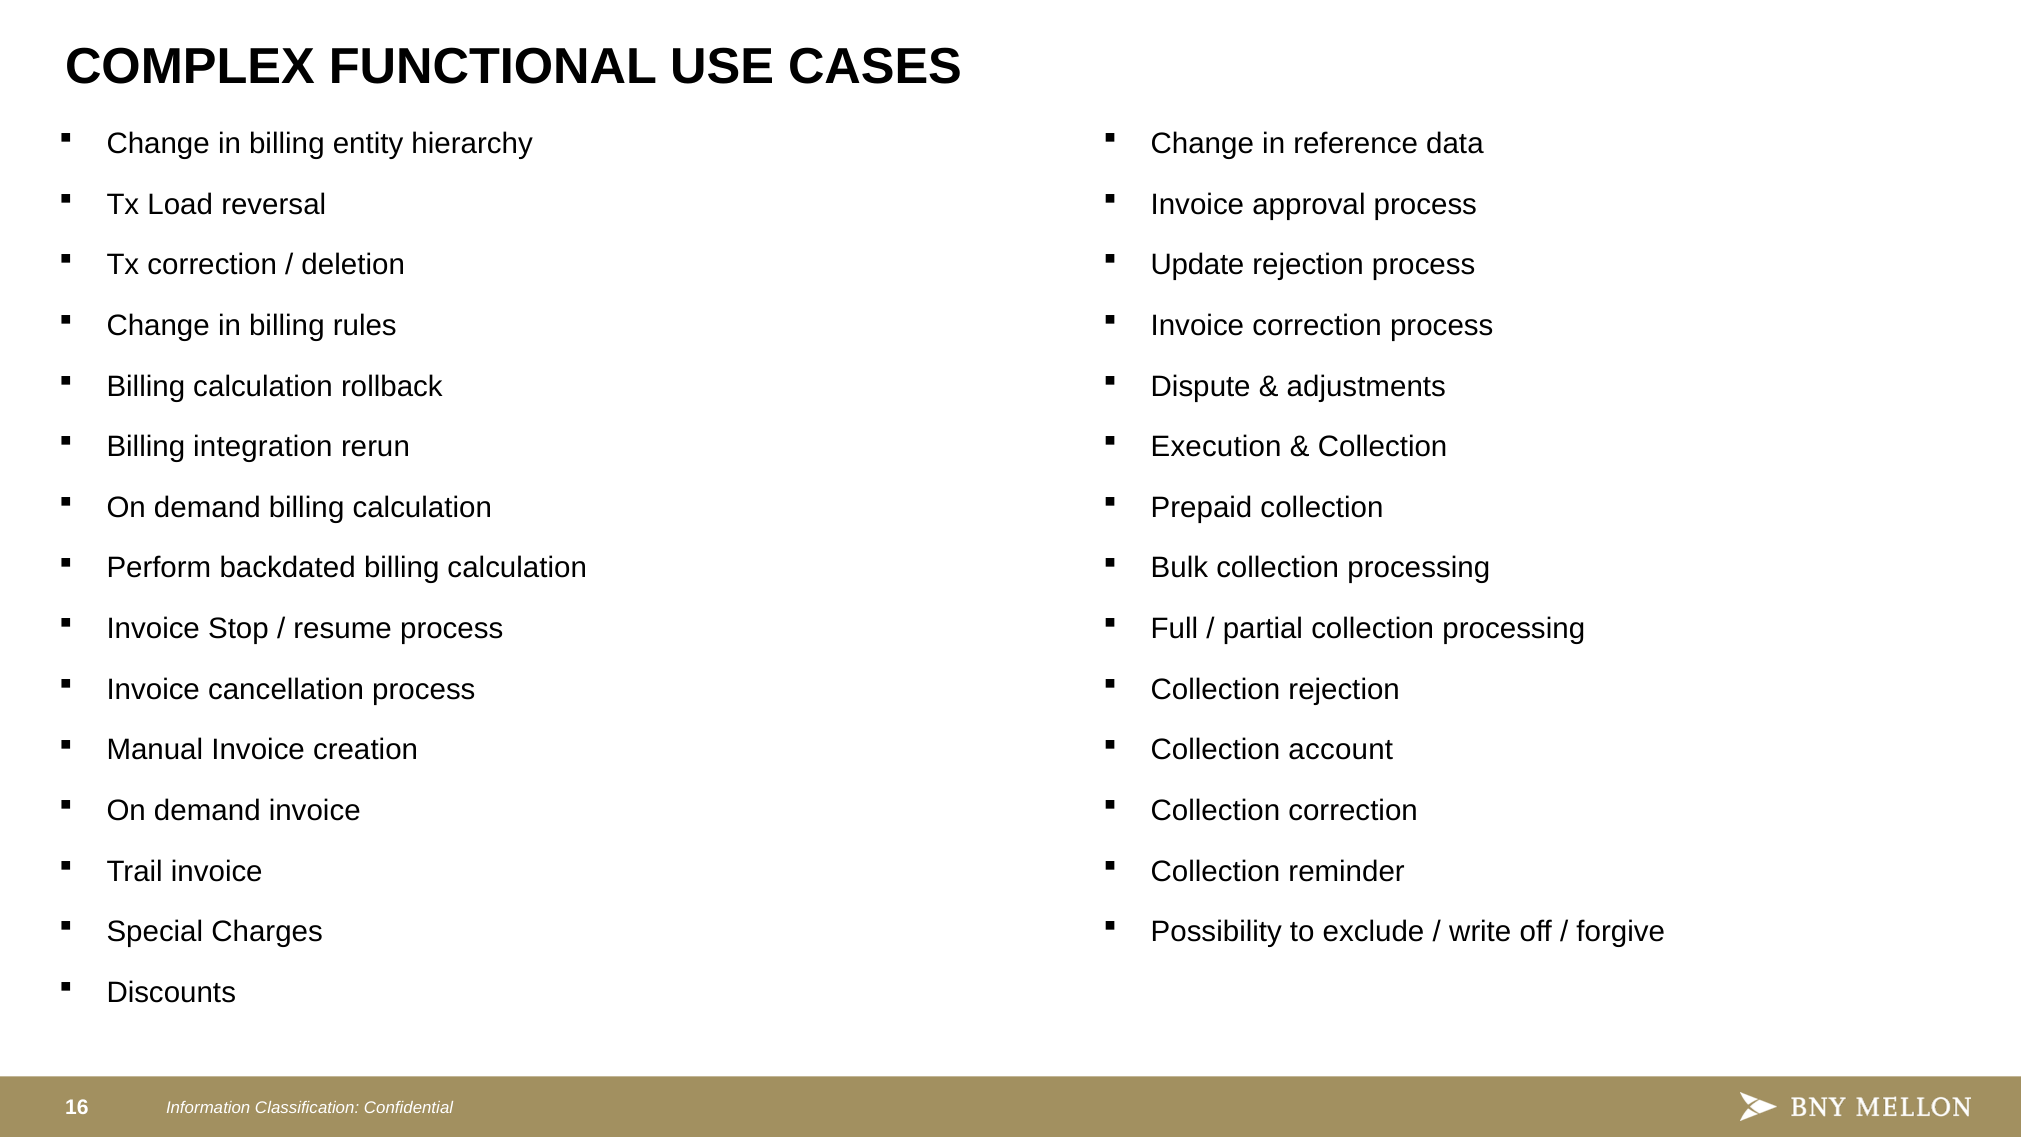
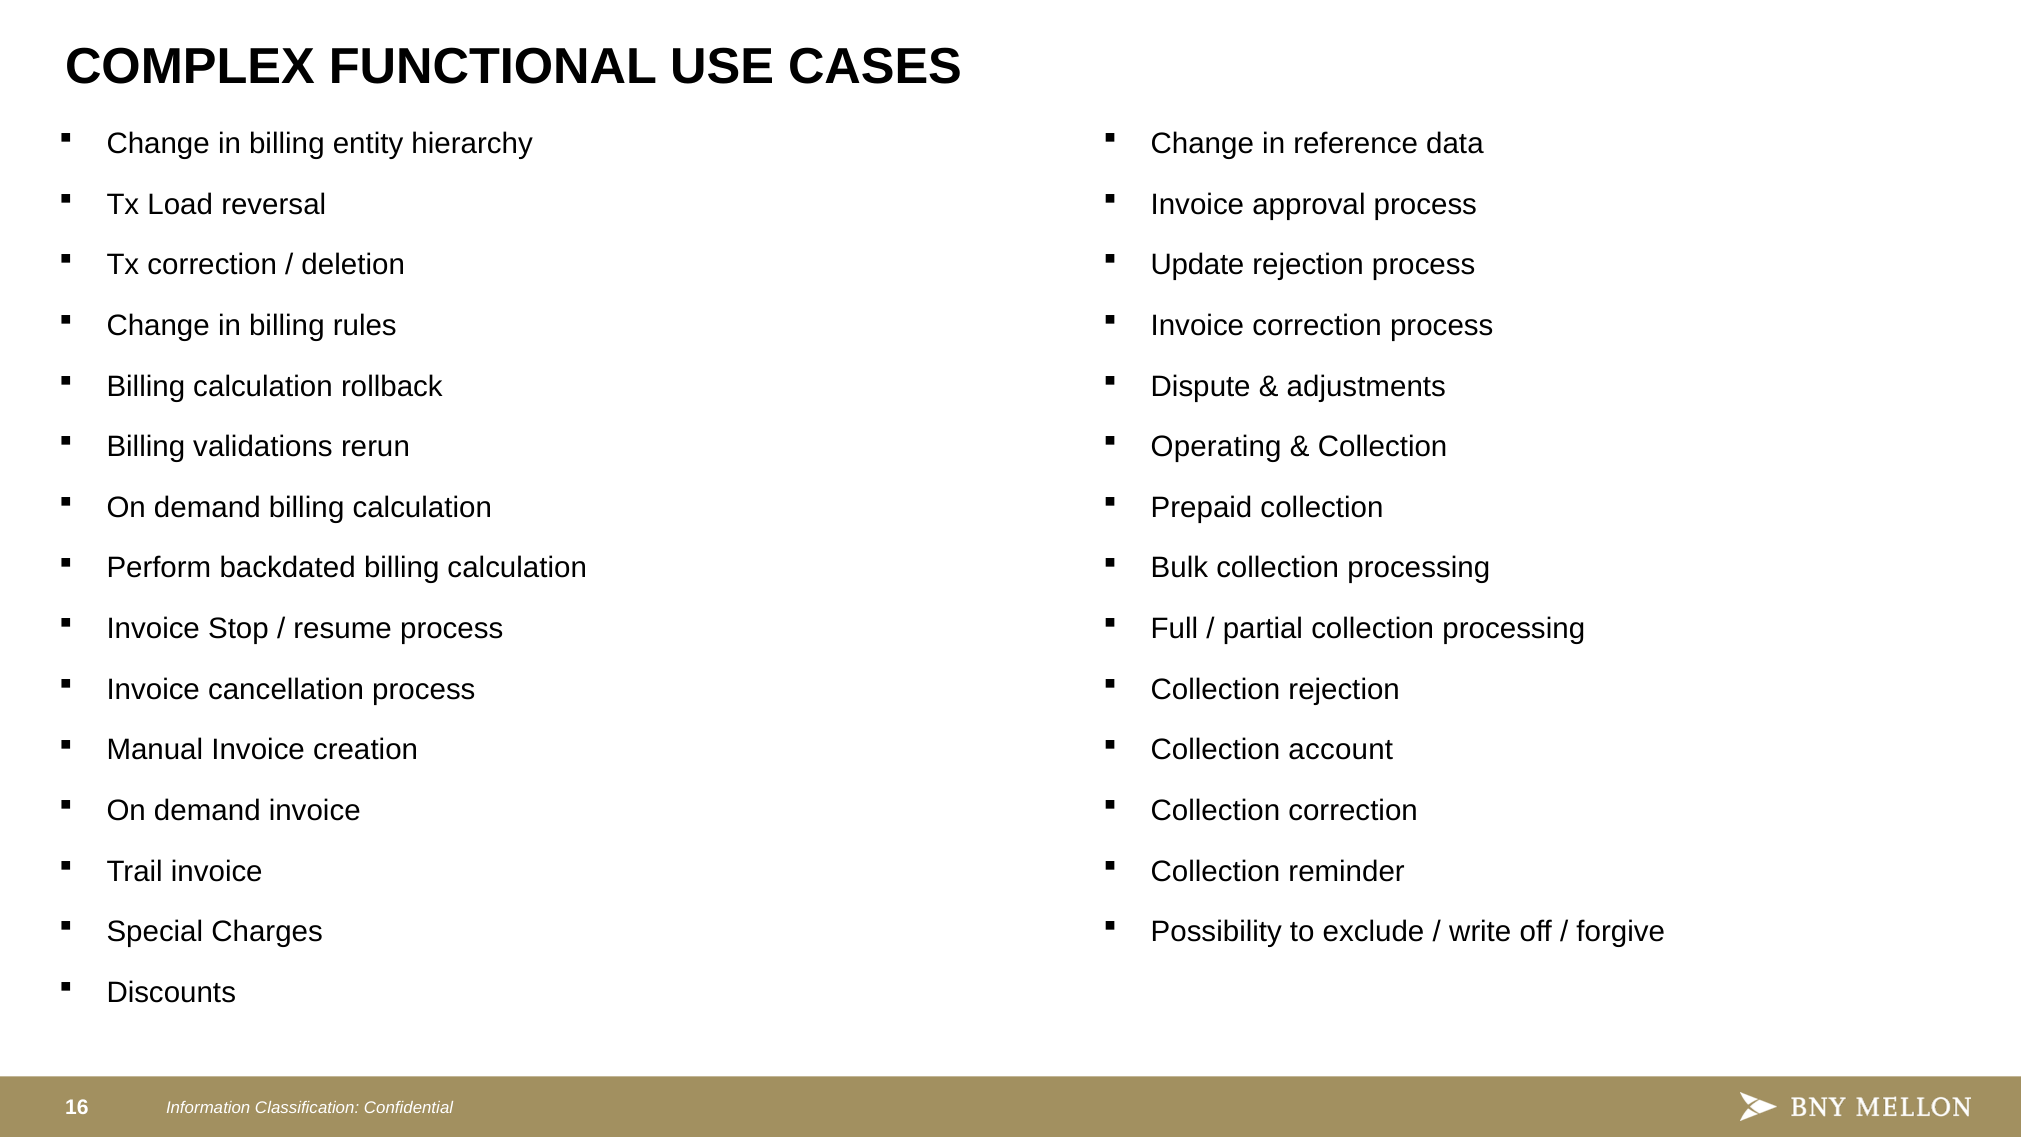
integration: integration -> validations
Execution: Execution -> Operating
